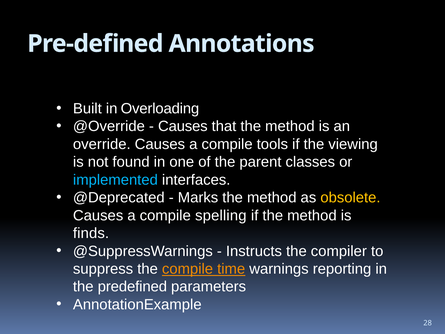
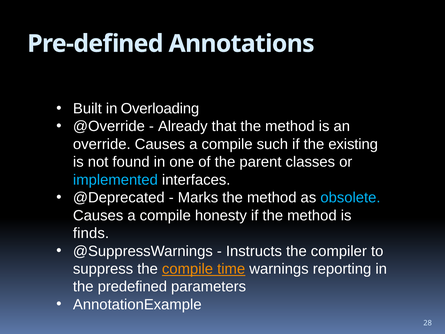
Causes at (183, 126): Causes -> Already
tools: tools -> such
viewing: viewing -> existing
obsolete colour: yellow -> light blue
spelling: spelling -> honesty
